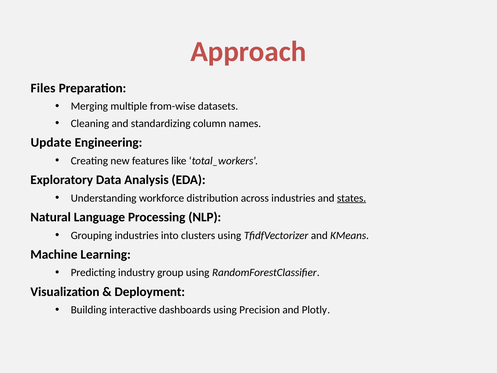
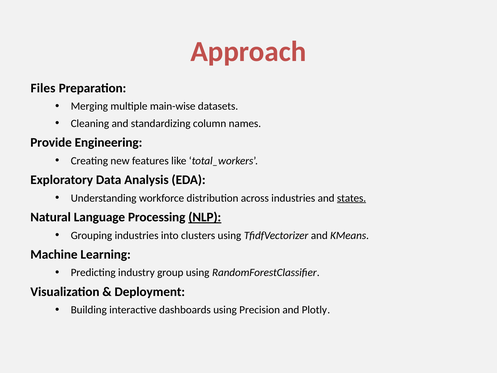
from-wise: from-wise -> main-wise
Update: Update -> Provide
NLP underline: none -> present
